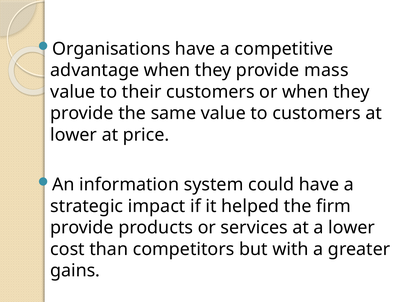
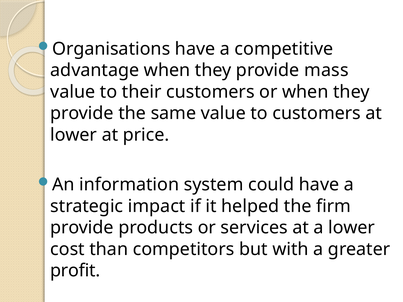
gains: gains -> profit
